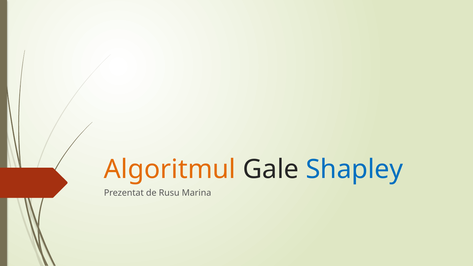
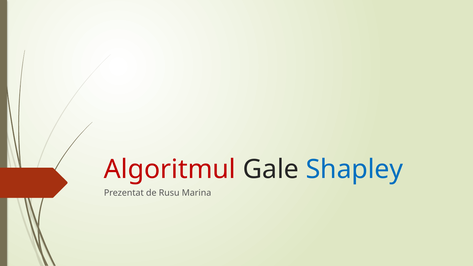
Algoritmul colour: orange -> red
